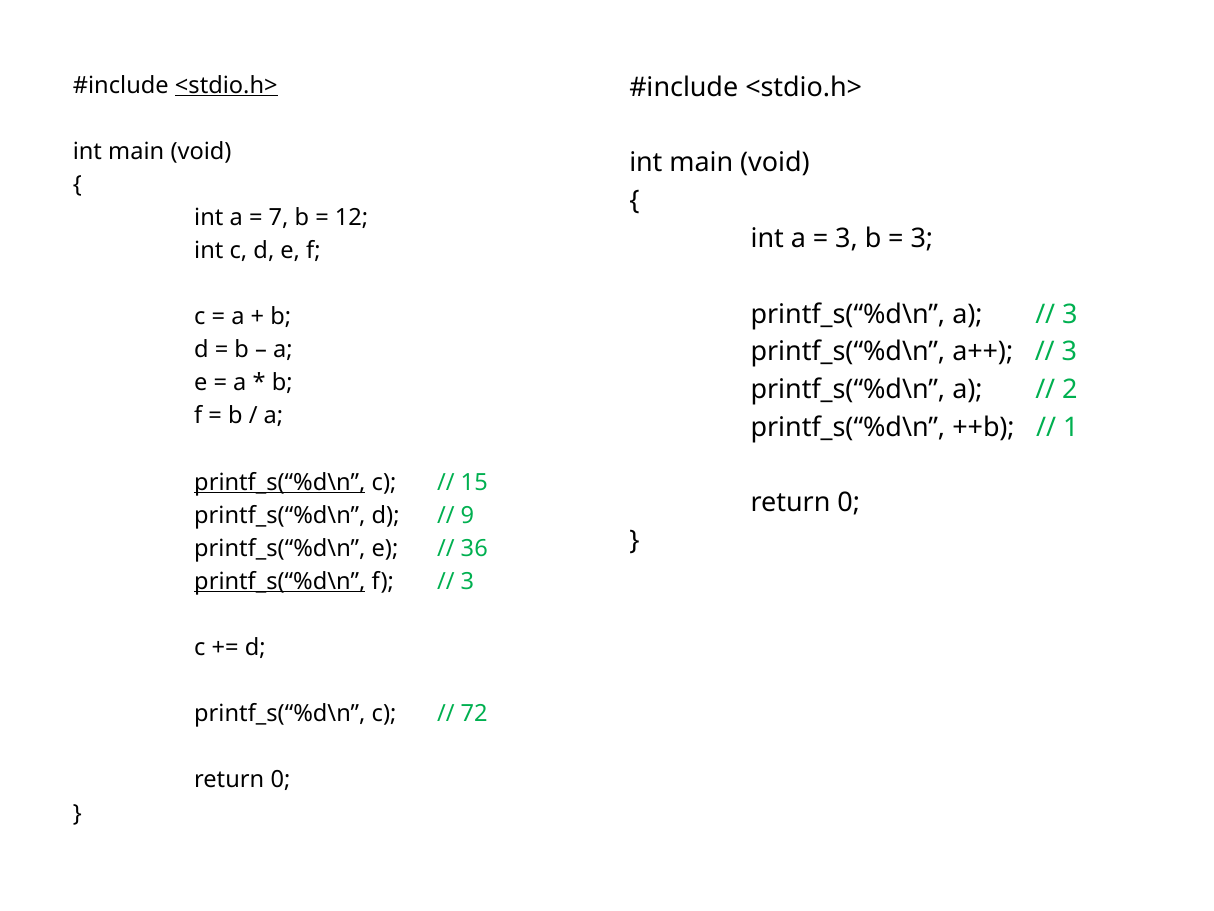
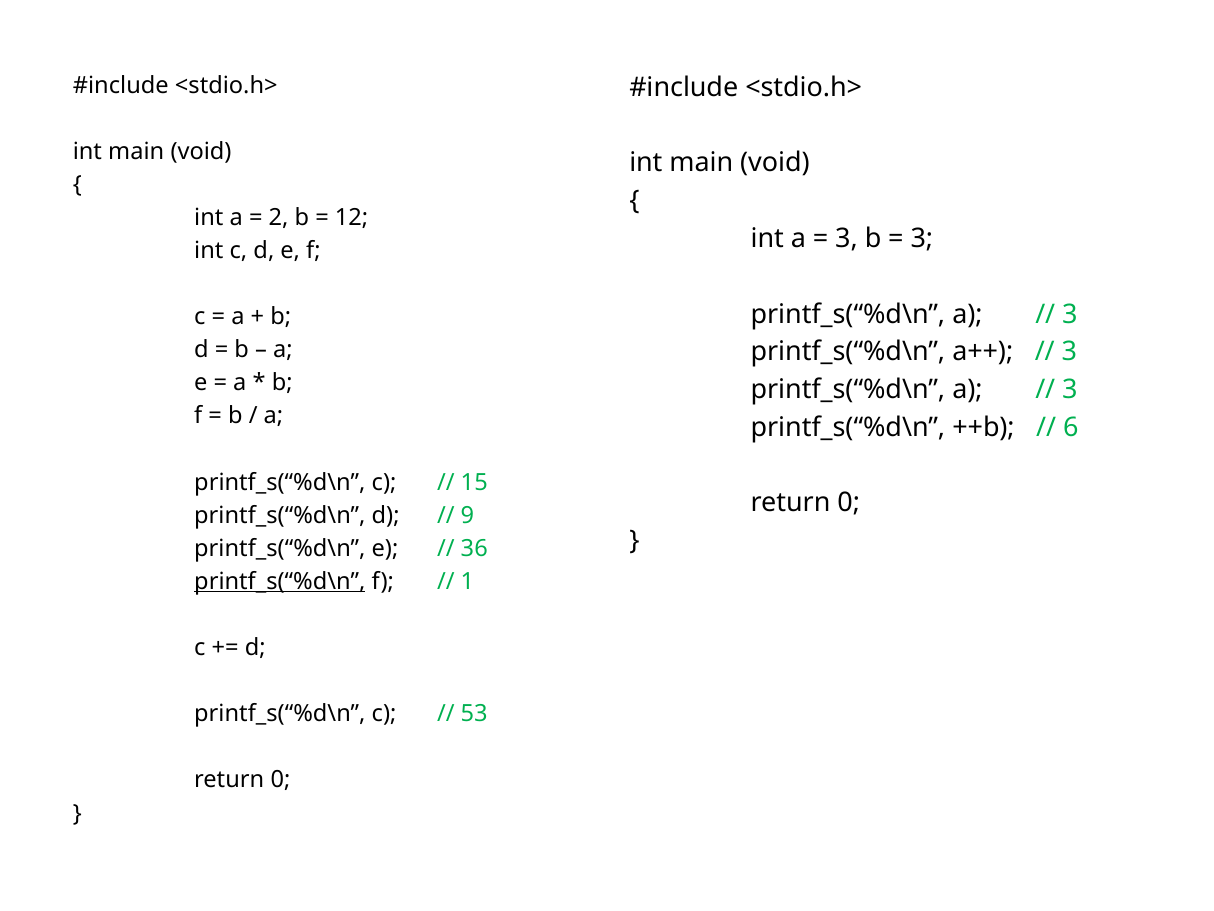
<stdio.h> at (226, 85) underline: present -> none
7: 7 -> 2
2 at (1070, 389): 2 -> 3
1: 1 -> 6
printf_s(“%d\n at (280, 482) underline: present -> none
3 at (467, 581): 3 -> 1
72: 72 -> 53
